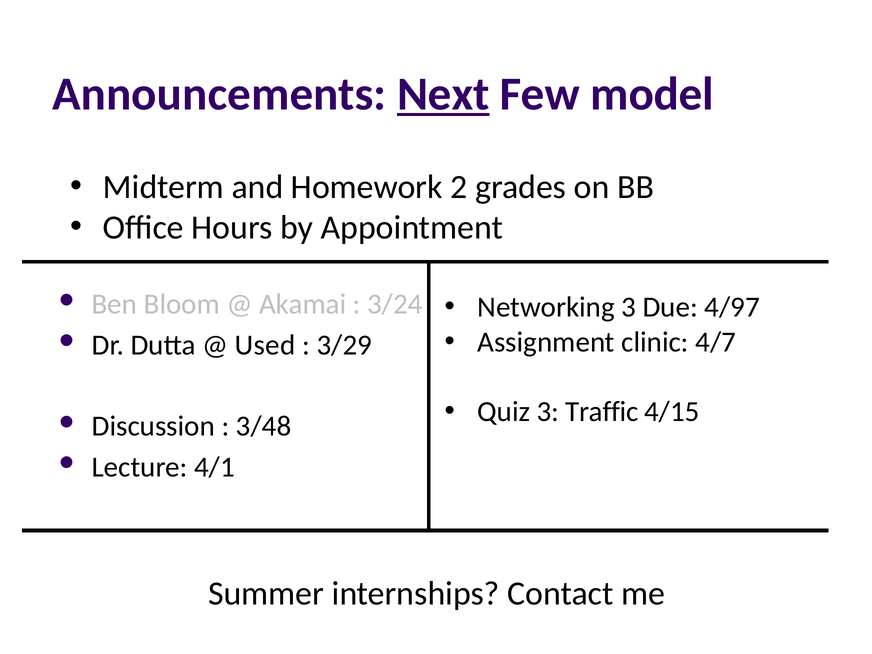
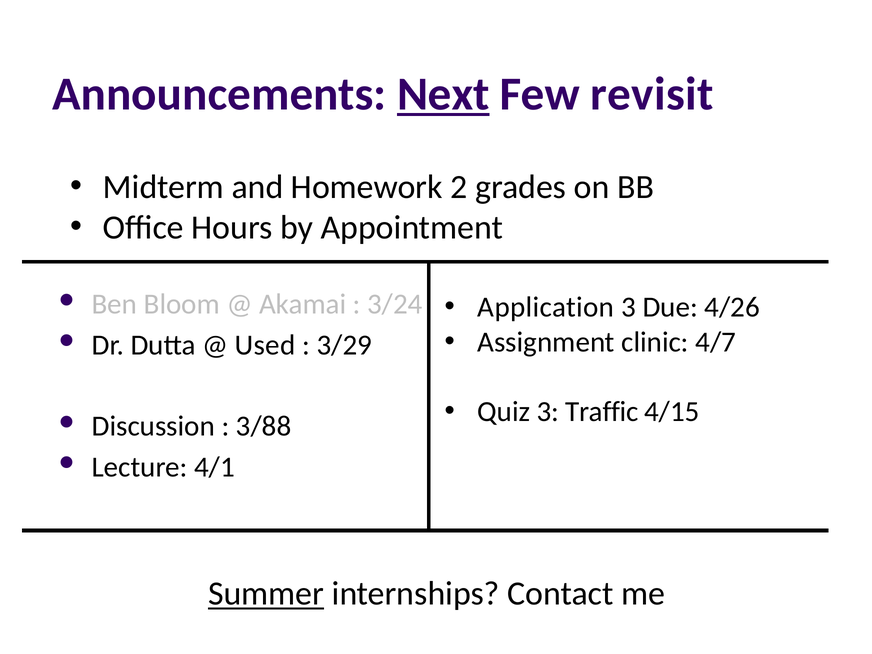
model: model -> revisit
Networking: Networking -> Application
4/97: 4/97 -> 4/26
3/48: 3/48 -> 3/88
Summer underline: none -> present
